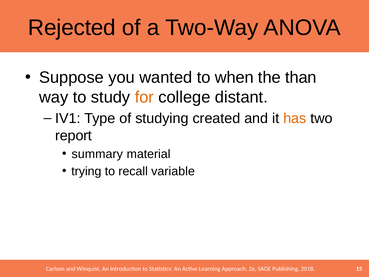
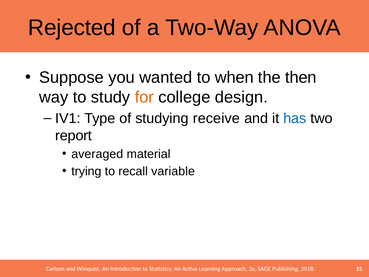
than: than -> then
distant: distant -> design
created: created -> receive
has colour: orange -> blue
summary: summary -> averaged
